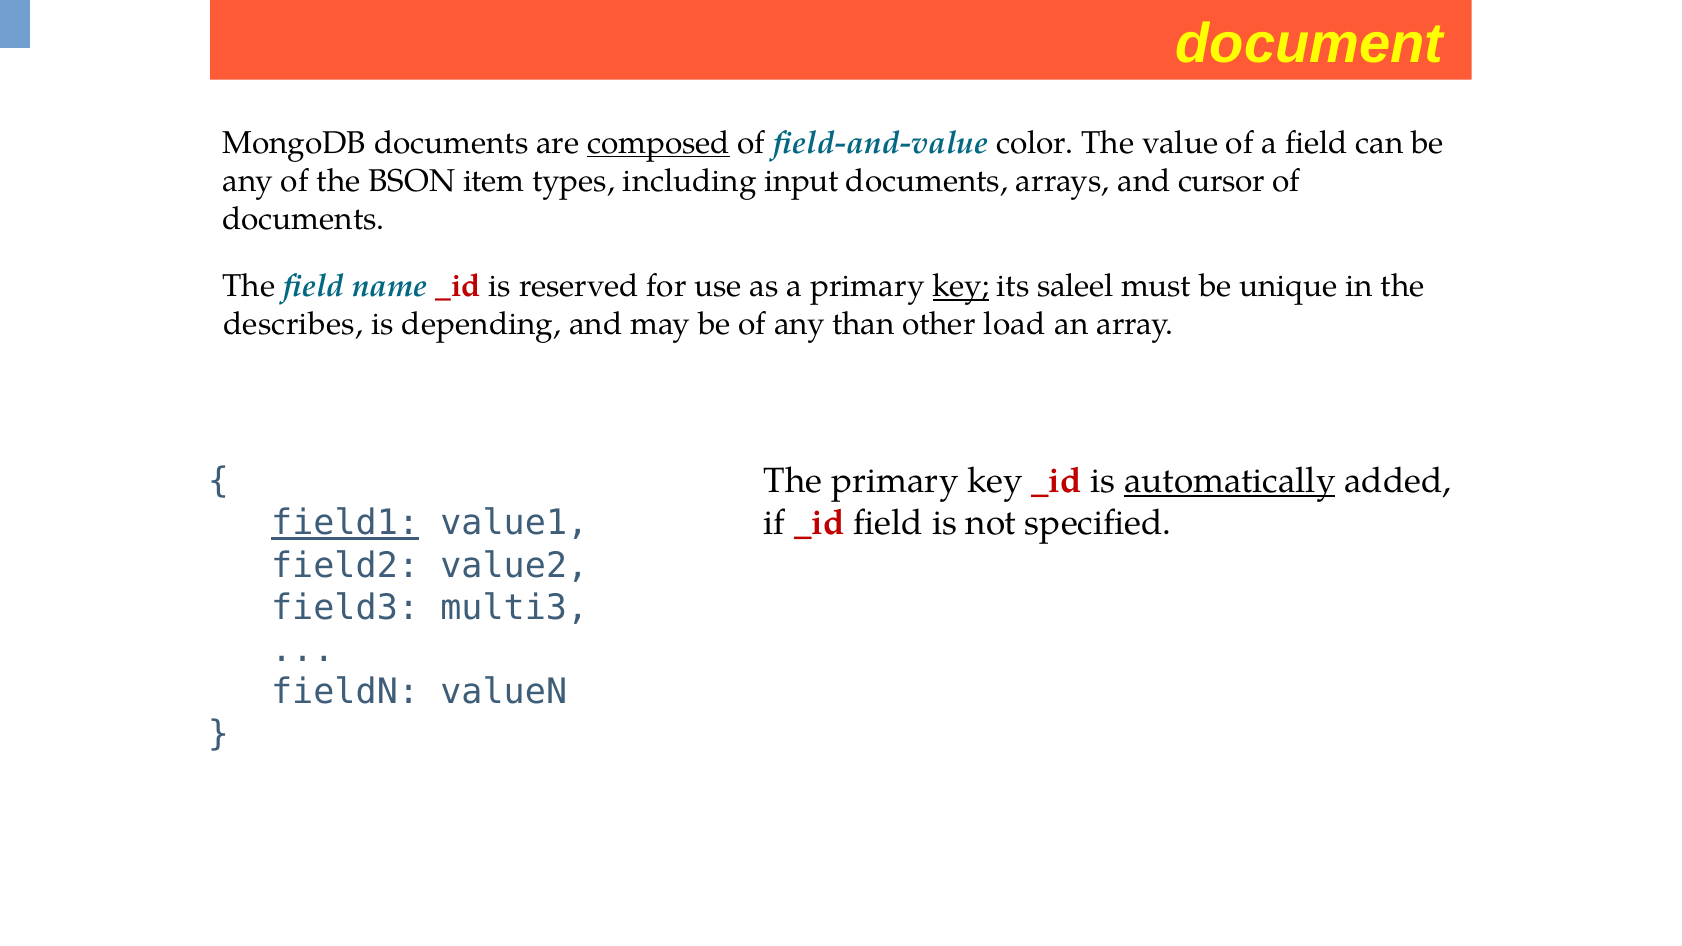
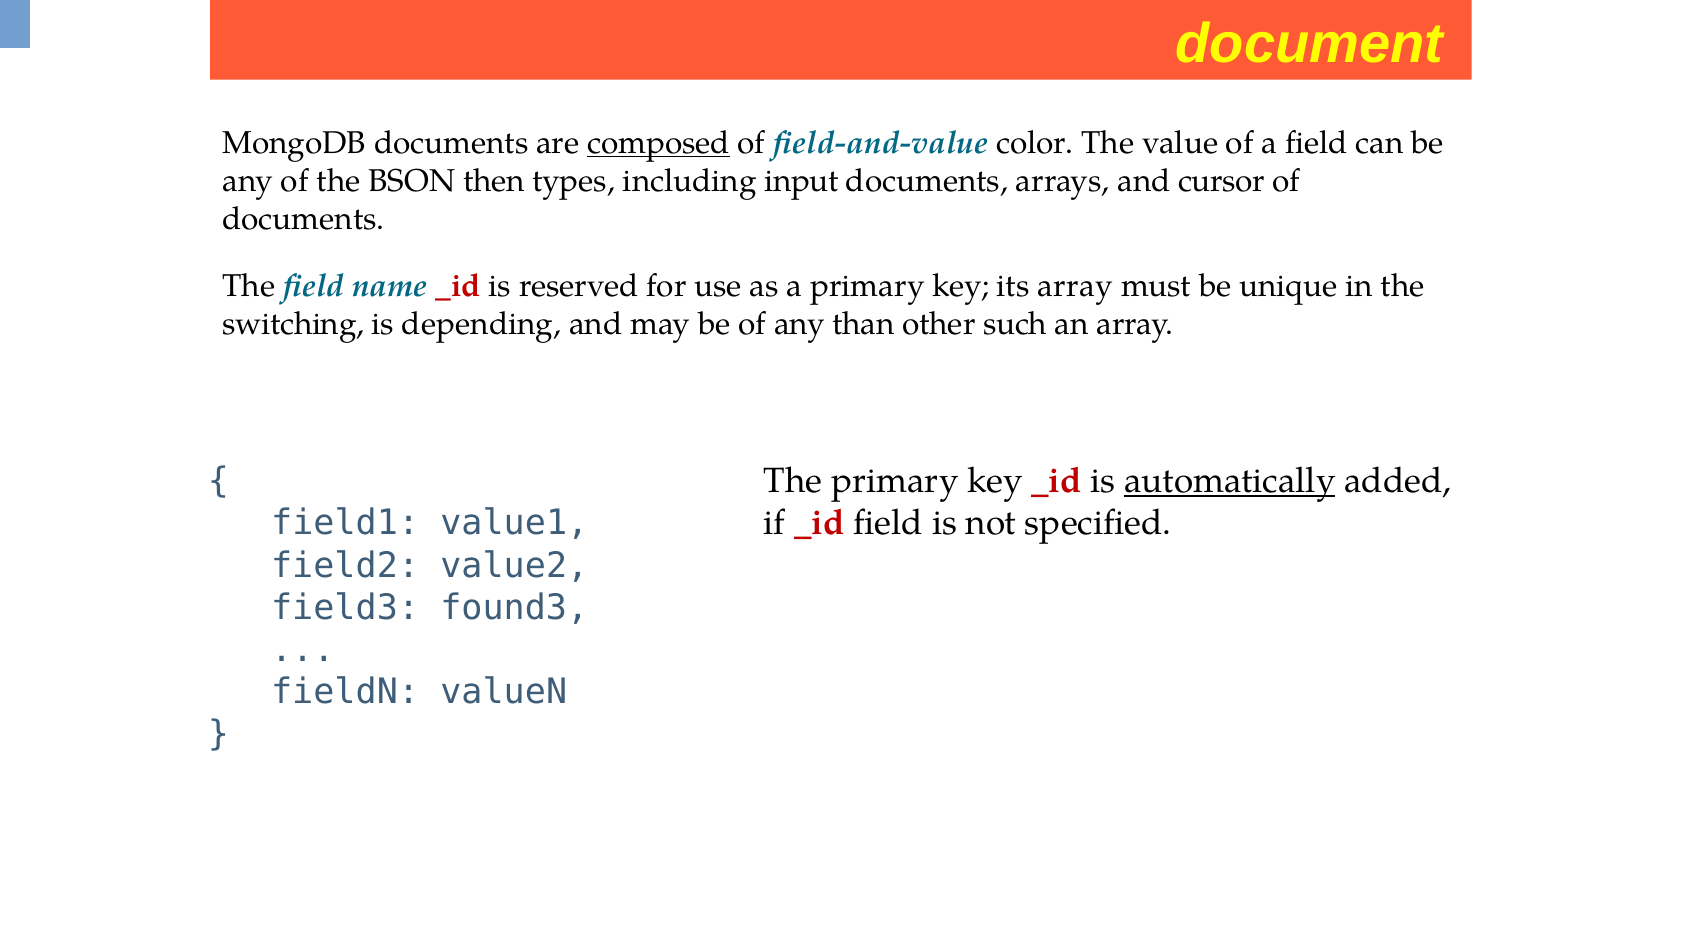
item: item -> then
key at (961, 286) underline: present -> none
its saleel: saleel -> array
describes: describes -> switching
load: load -> such
field1 underline: present -> none
multi3: multi3 -> found3
